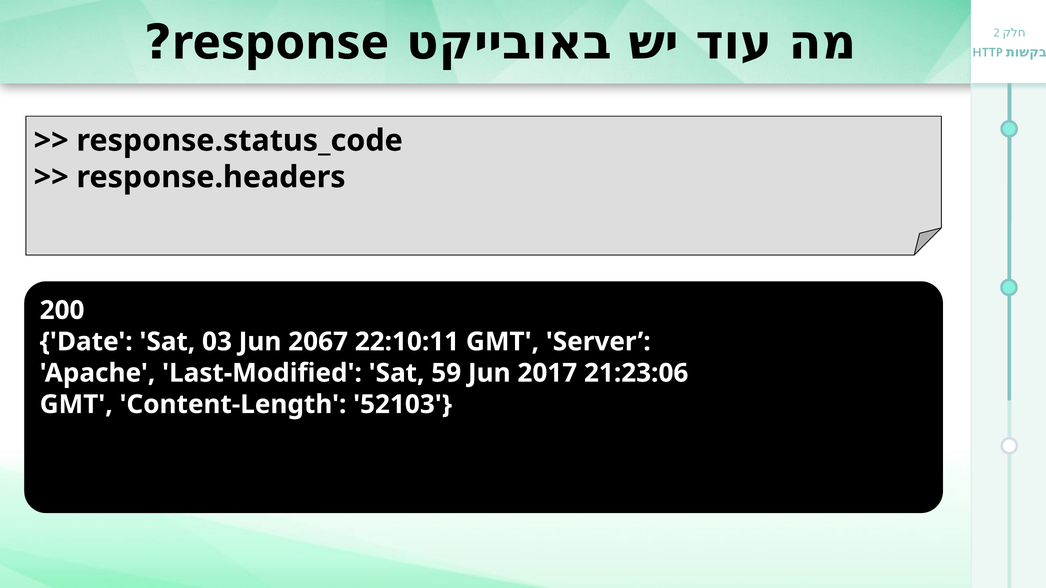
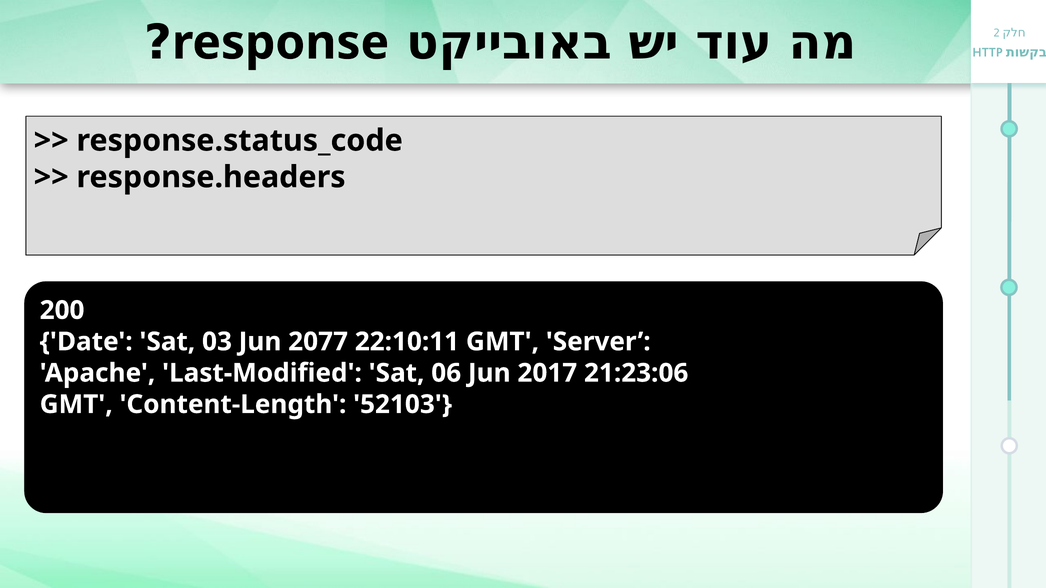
2067: 2067 -> 2077
59: 59 -> 06
